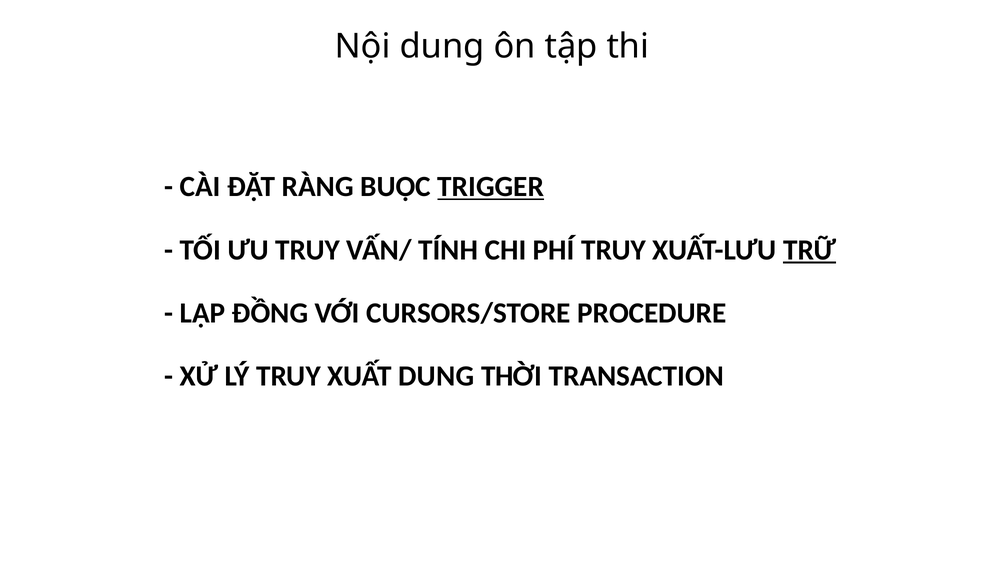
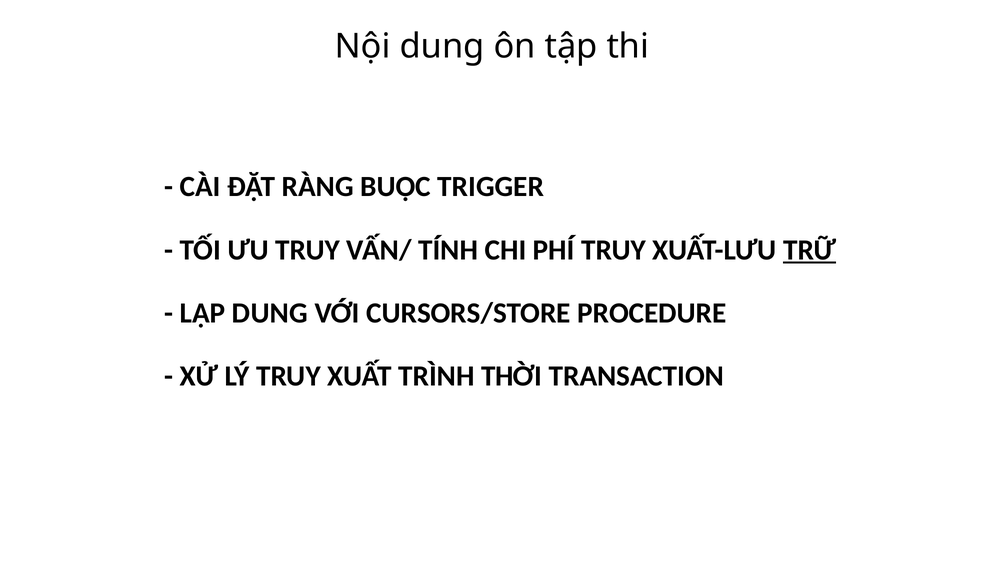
TRIGGER underline: present -> none
LẬP ĐỒNG: ĐỒNG -> DUNG
XUẤT DUNG: DUNG -> TRÌNH
